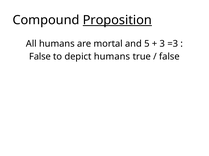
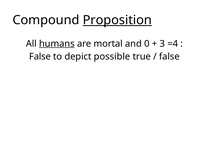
humans at (57, 44) underline: none -> present
5: 5 -> 0
=3: =3 -> =4
depict humans: humans -> possible
